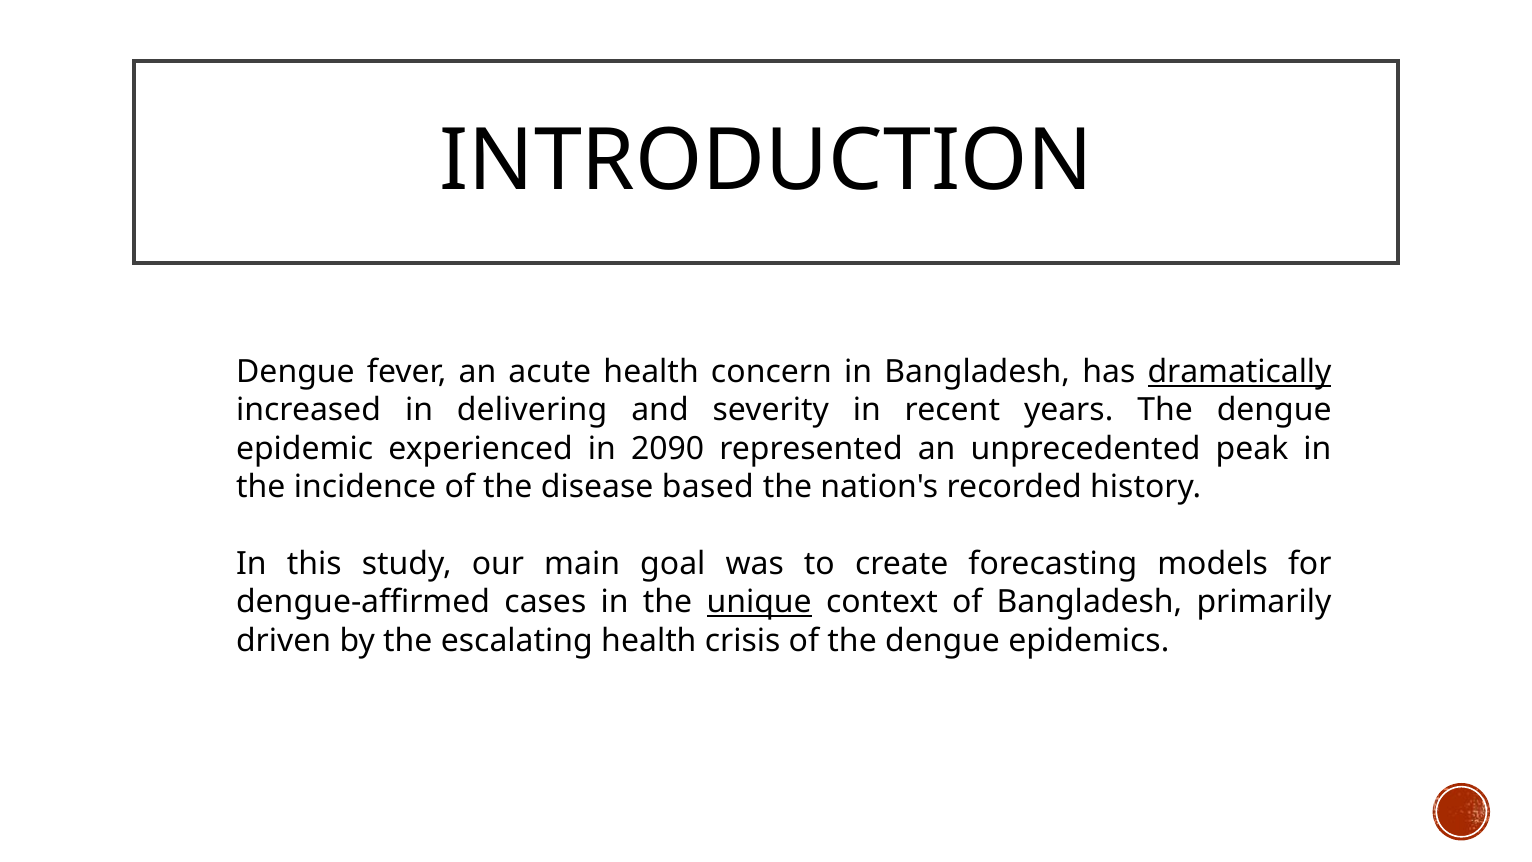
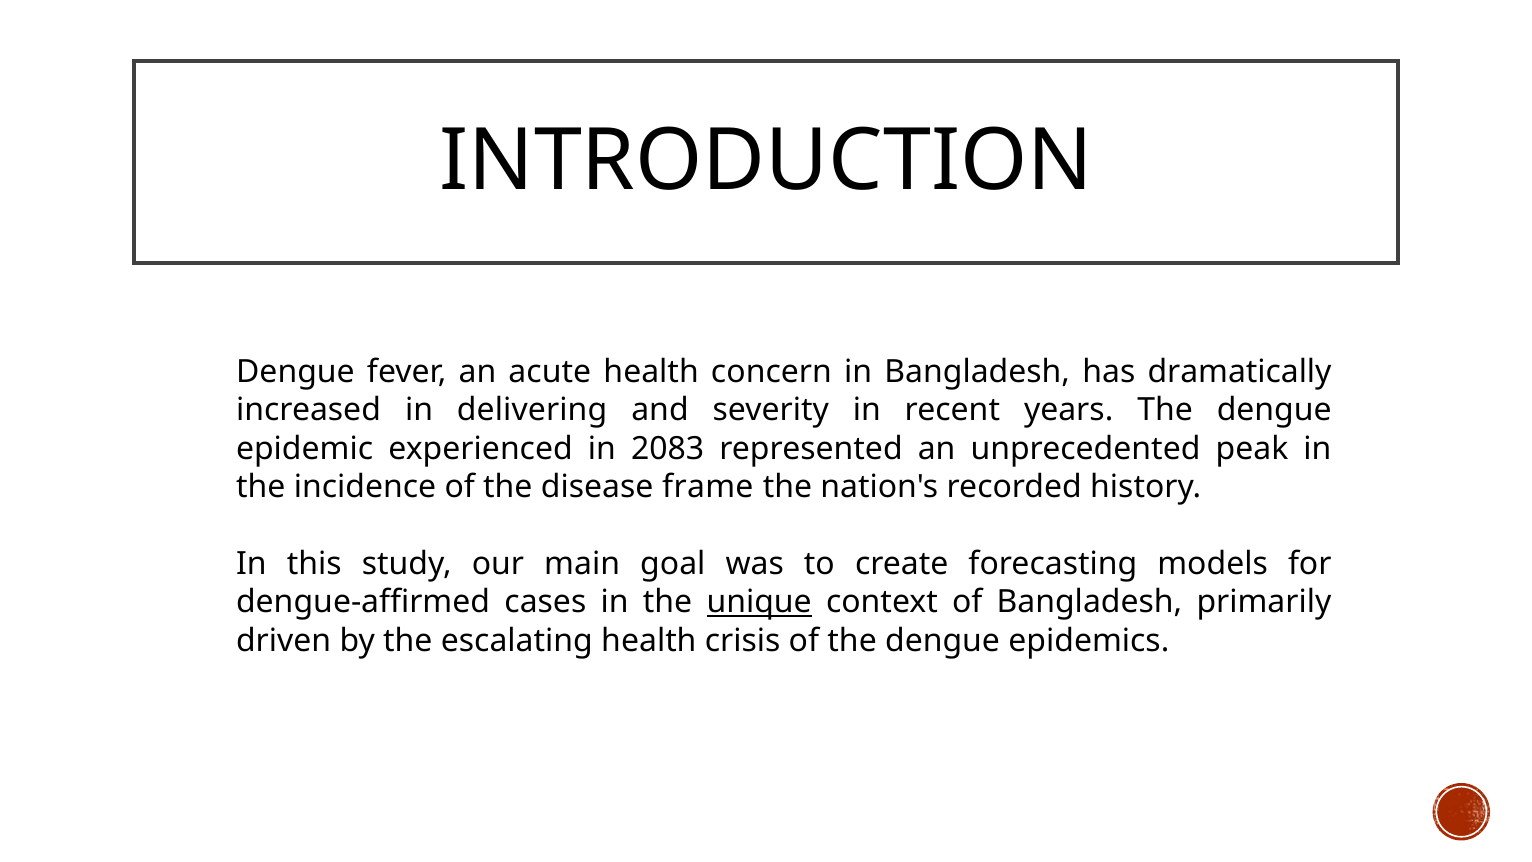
dramatically underline: present -> none
2090: 2090 -> 2083
based: based -> frame
